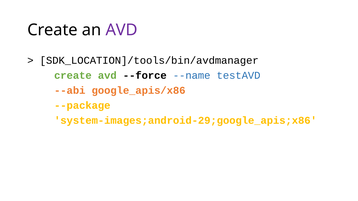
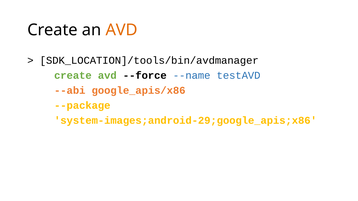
AVD at (122, 30) colour: purple -> orange
